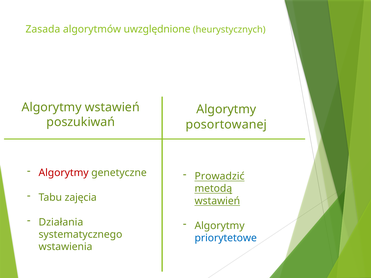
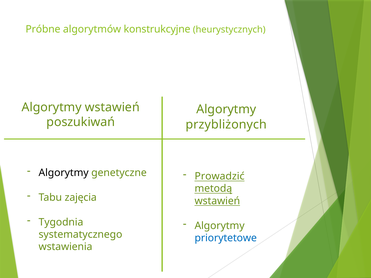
Zasada: Zasada -> Próbne
uwzględnione: uwzględnione -> konstrukcyjne
posortowanej: posortowanej -> przybliżonych
Algorytmy at (64, 173) colour: red -> black
Działania: Działania -> Tygodnia
